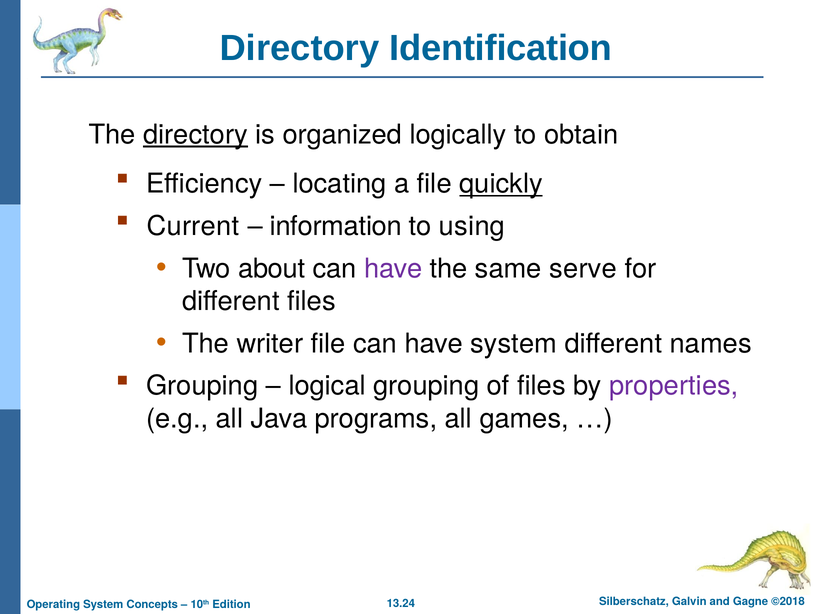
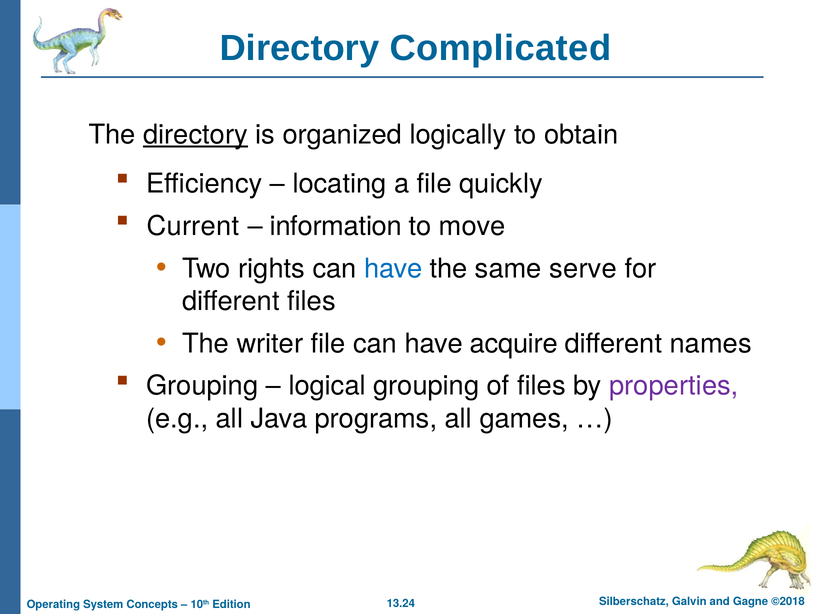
Identification: Identification -> Complicated
quickly underline: present -> none
using: using -> move
about: about -> rights
have at (393, 268) colour: purple -> blue
have system: system -> acquire
